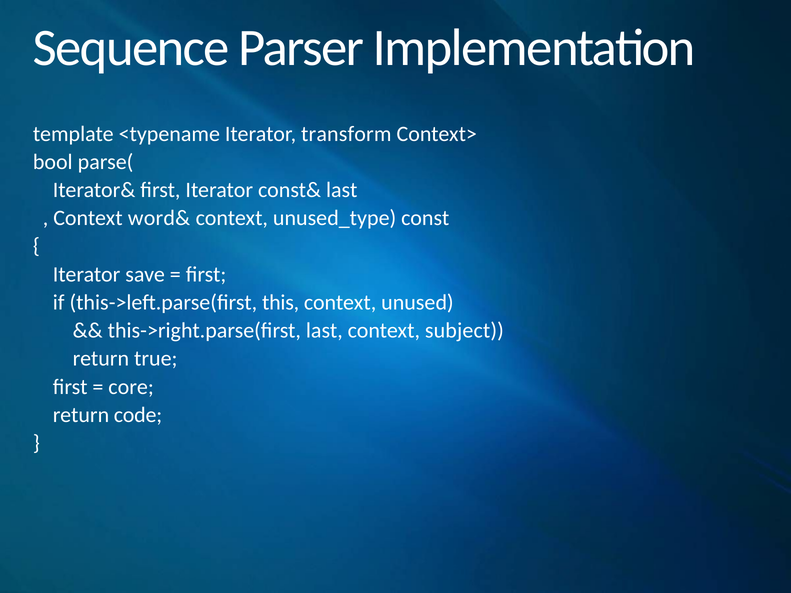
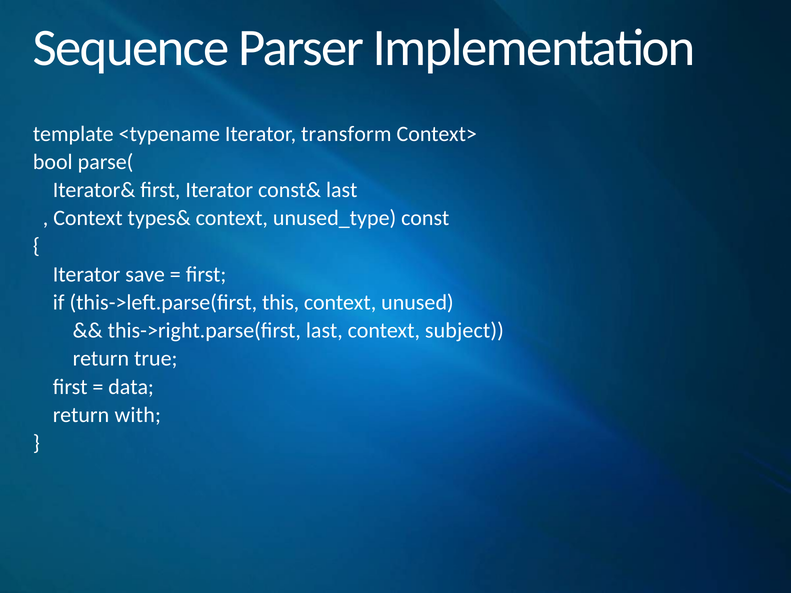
word&: word& -> types&
core: core -> data
code: code -> with
